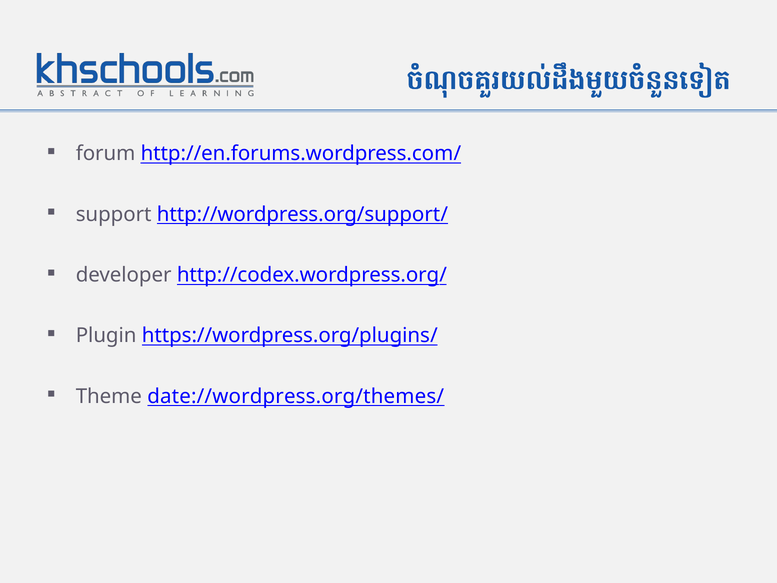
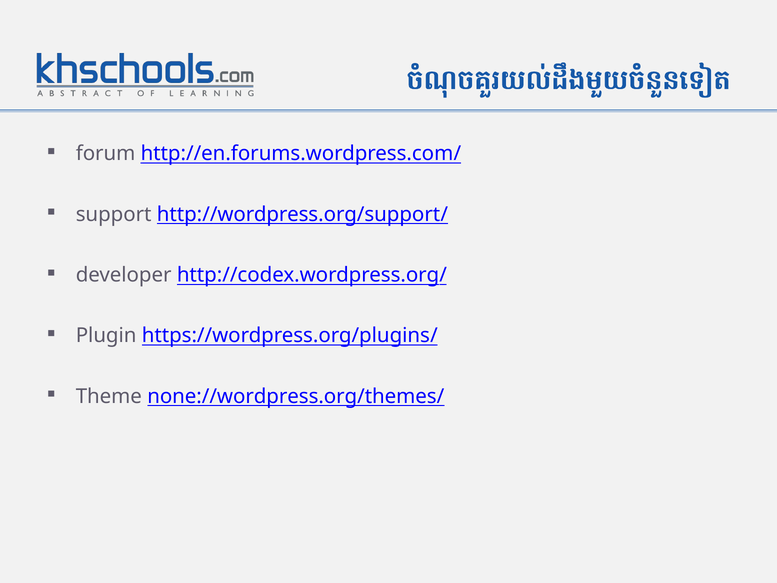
date://wordpress.org/themes/: date://wordpress.org/themes/ -> none://wordpress.org/themes/
